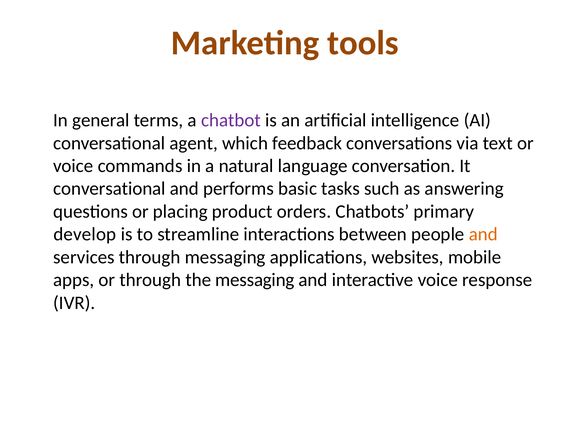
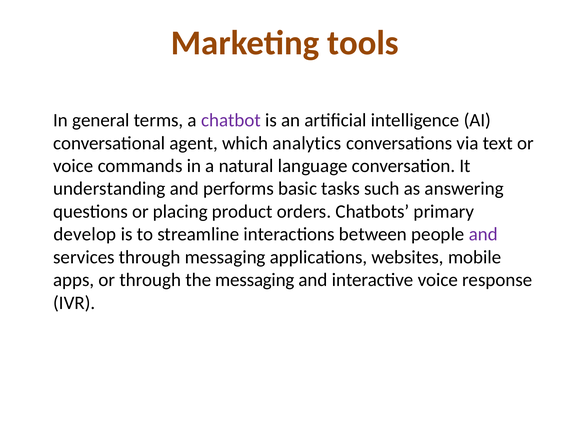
feedback: feedback -> analytics
conversational at (109, 188): conversational -> understanding
and at (483, 234) colour: orange -> purple
